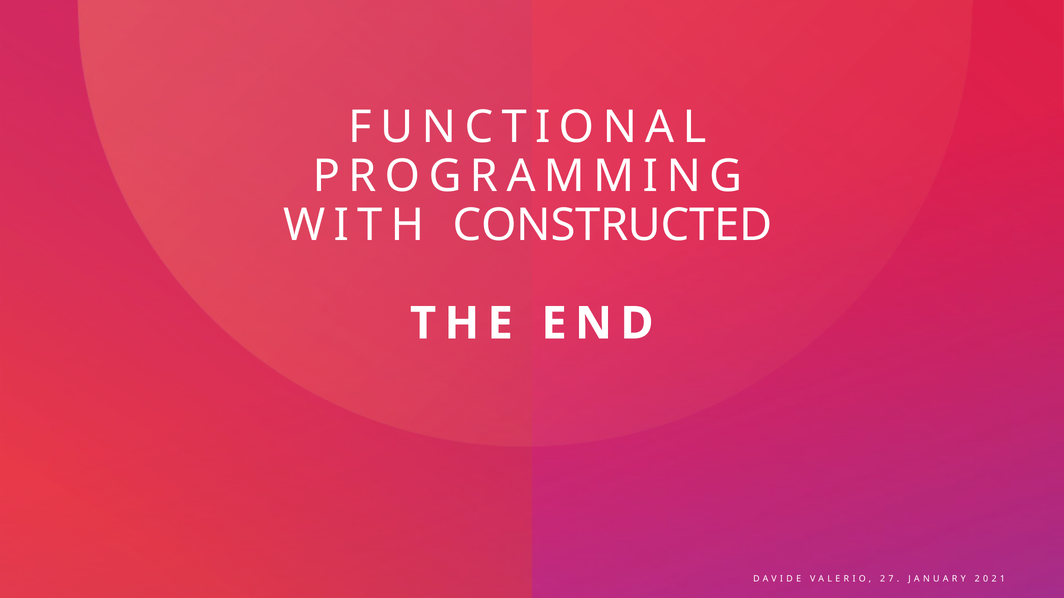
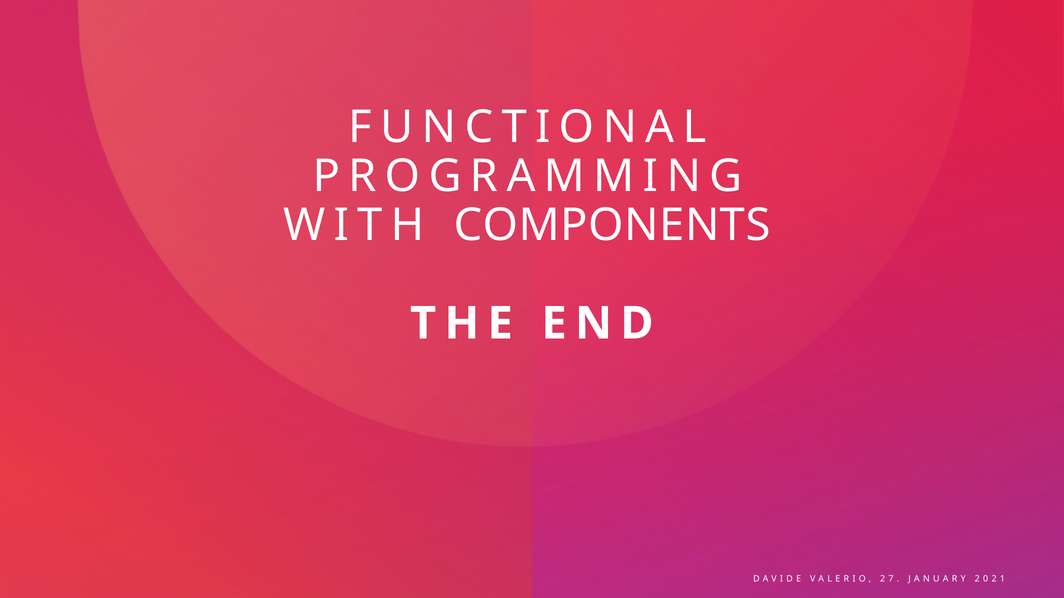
CONSTRUCTED: CONSTRUCTED -> COMPONENTS
